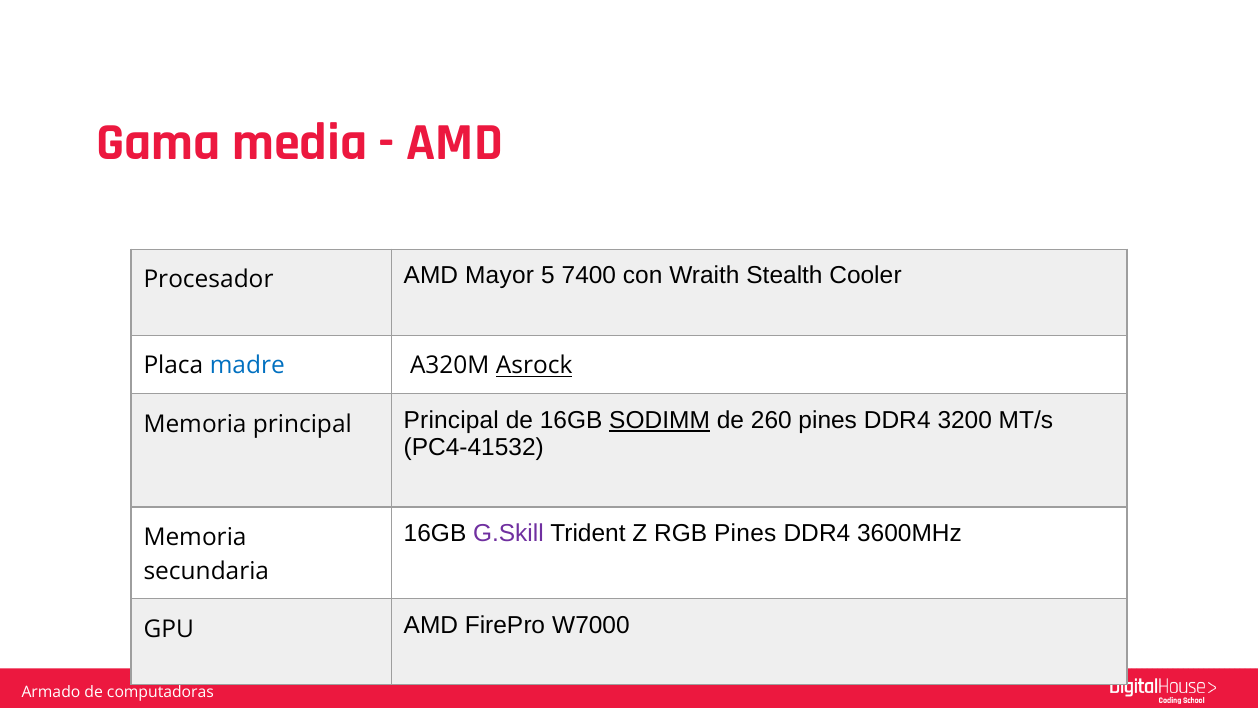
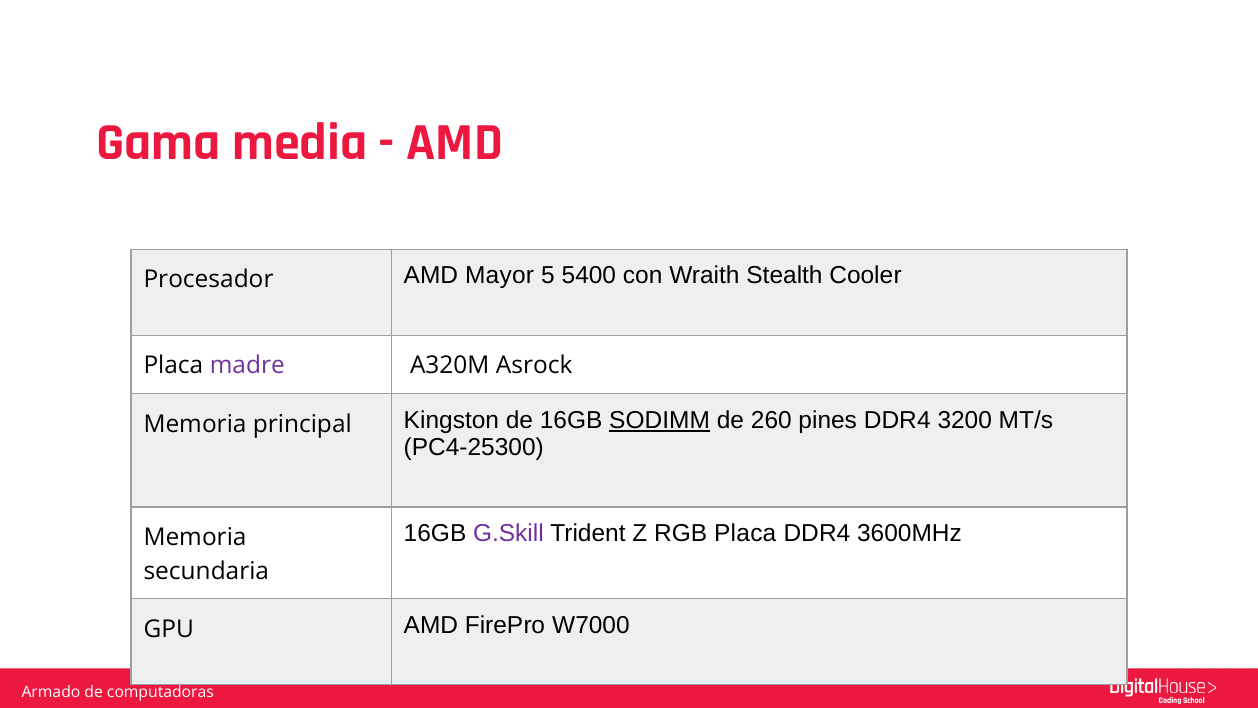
7400: 7400 -> 5400
madre colour: blue -> purple
Asrock underline: present -> none
principal Principal: Principal -> Kingston
PC4-41532: PC4-41532 -> PC4-25300
RGB Pines: Pines -> Placa
